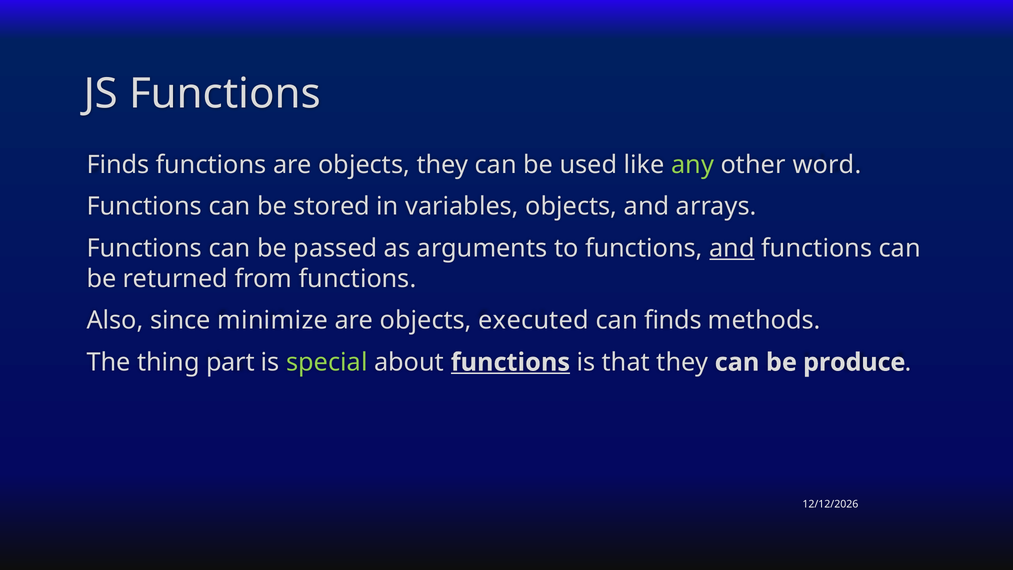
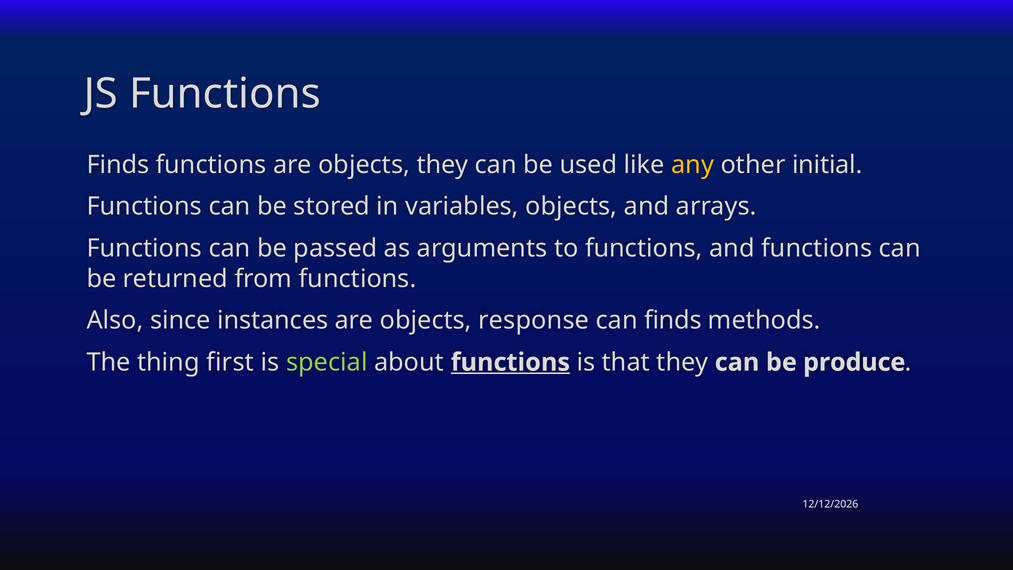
any colour: light green -> yellow
word: word -> initial
and at (732, 248) underline: present -> none
minimize: minimize -> instances
executed: executed -> response
part: part -> first
